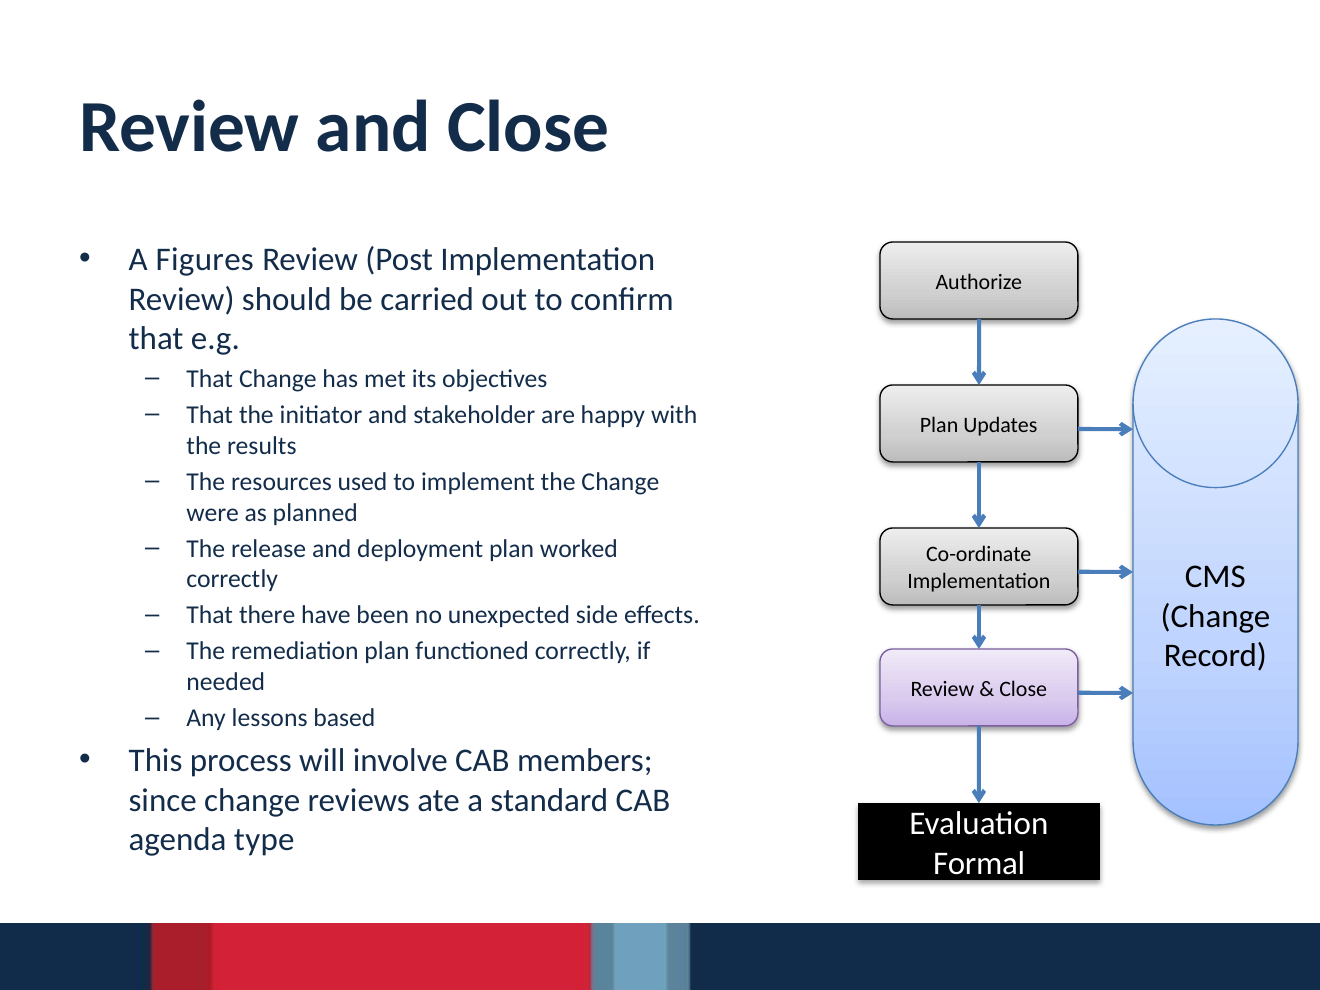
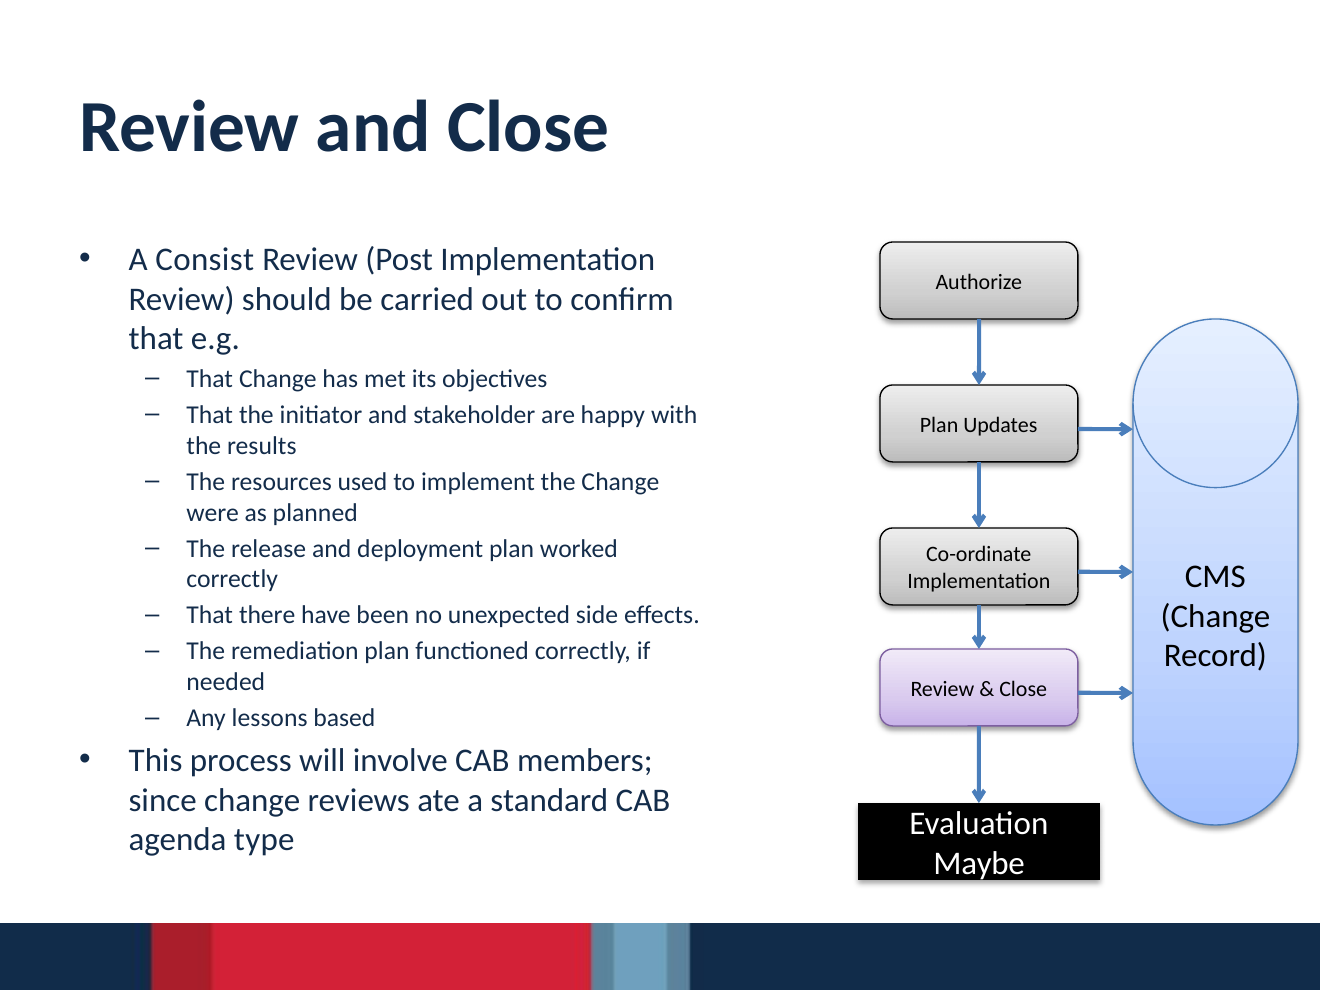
Figures: Figures -> Consist
Formal: Formal -> Maybe
